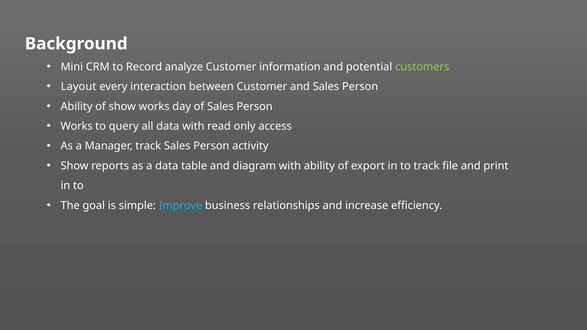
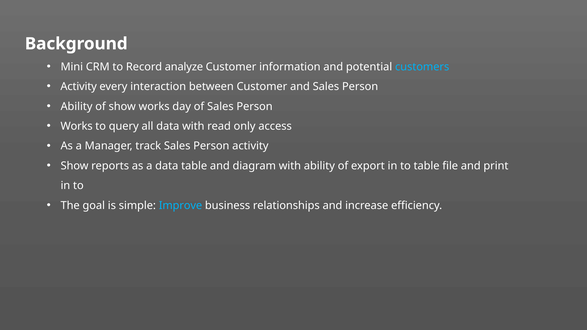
customers colour: light green -> light blue
Layout at (79, 87): Layout -> Activity
to track: track -> table
